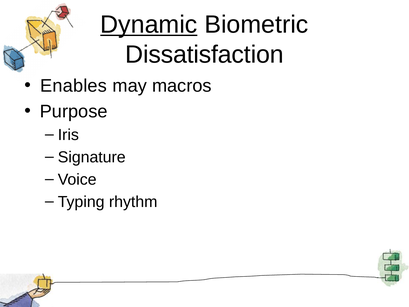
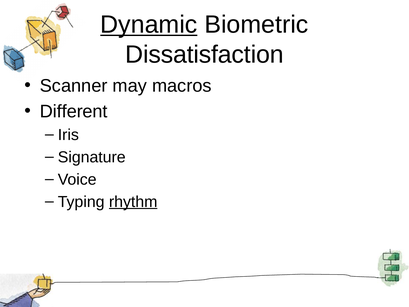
Enables: Enables -> Scanner
Purpose: Purpose -> Different
rhythm underline: none -> present
